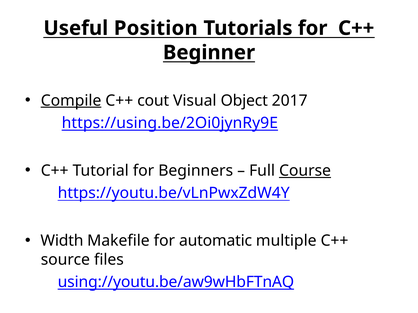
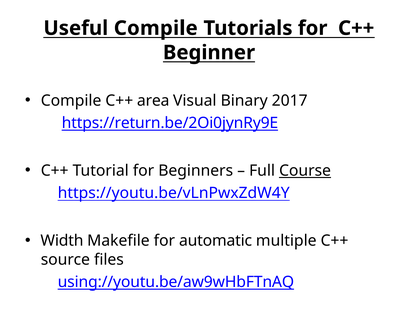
Useful Position: Position -> Compile
Compile at (71, 101) underline: present -> none
cout: cout -> area
Object: Object -> Binary
https://using.be/2Oi0jynRy9E: https://using.be/2Oi0jynRy9E -> https://return.be/2Oi0jynRy9E
